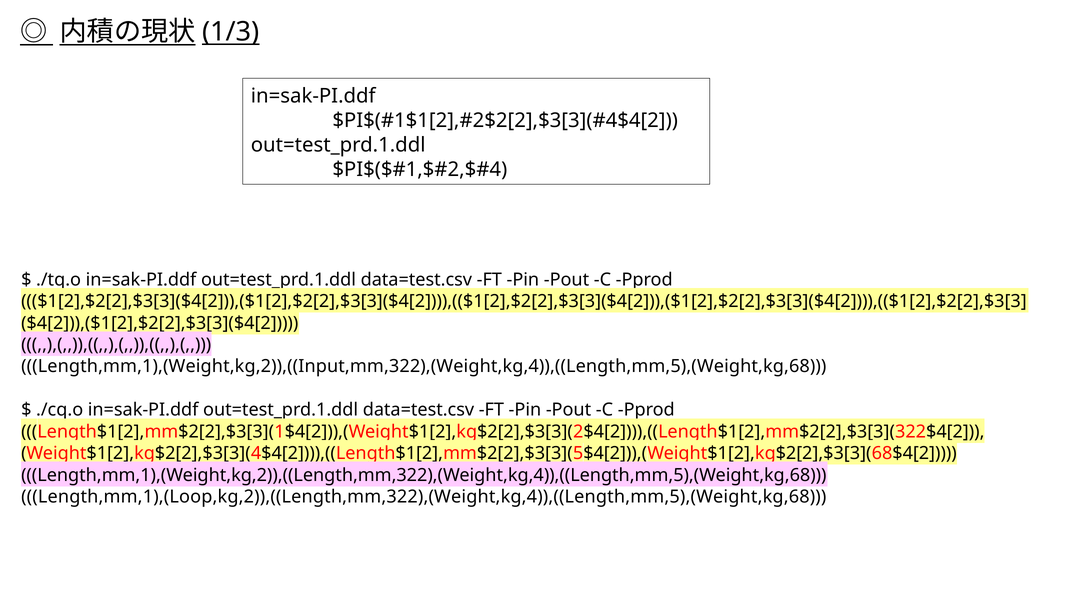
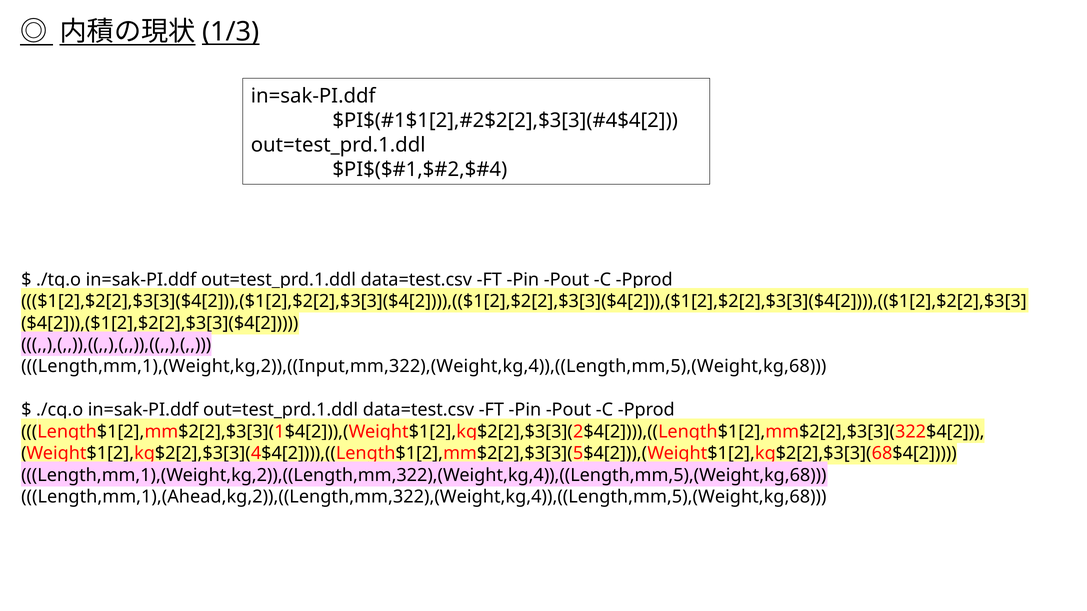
Length,mm,1),(Loop,kg,2)),((Length,mm,322),(Weight,kg,4)),((Length,mm,5),(Weight,kg,68: Length,mm,1),(Loop,kg,2)),((Length,mm,322),(Weight,kg,4)),((Length,mm,5),(Weight,kg,68 -> Length,mm,1),(Ahead,kg,2)),((Length,mm,322),(Weight,kg,4)),((Length,mm,5),(Weight,kg,68
